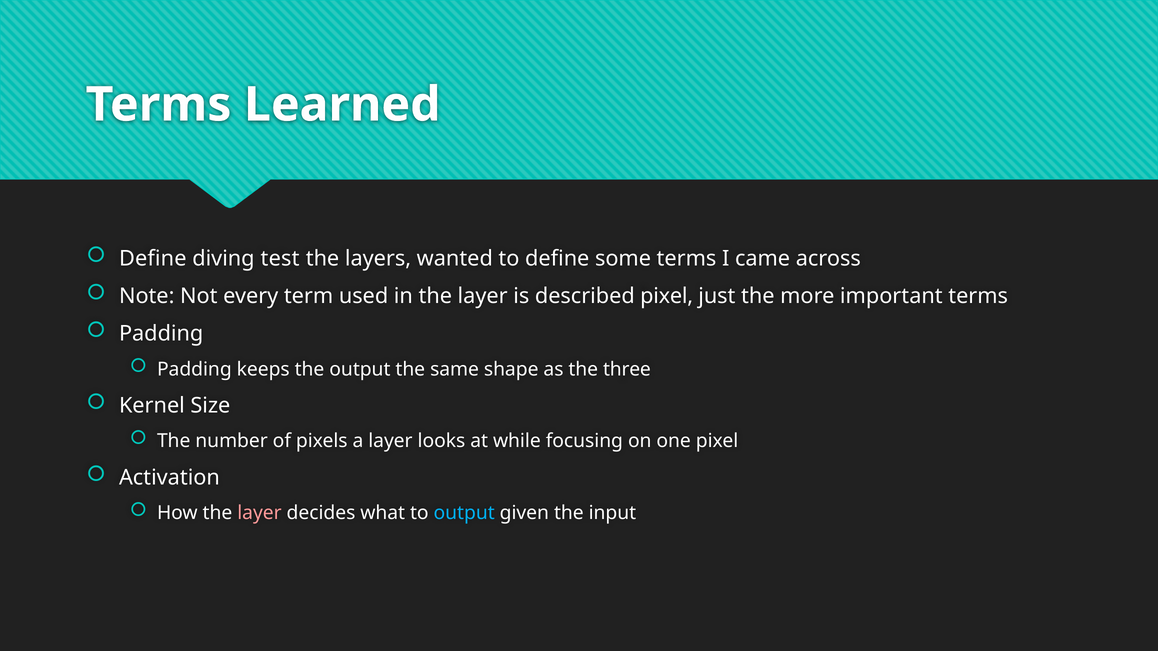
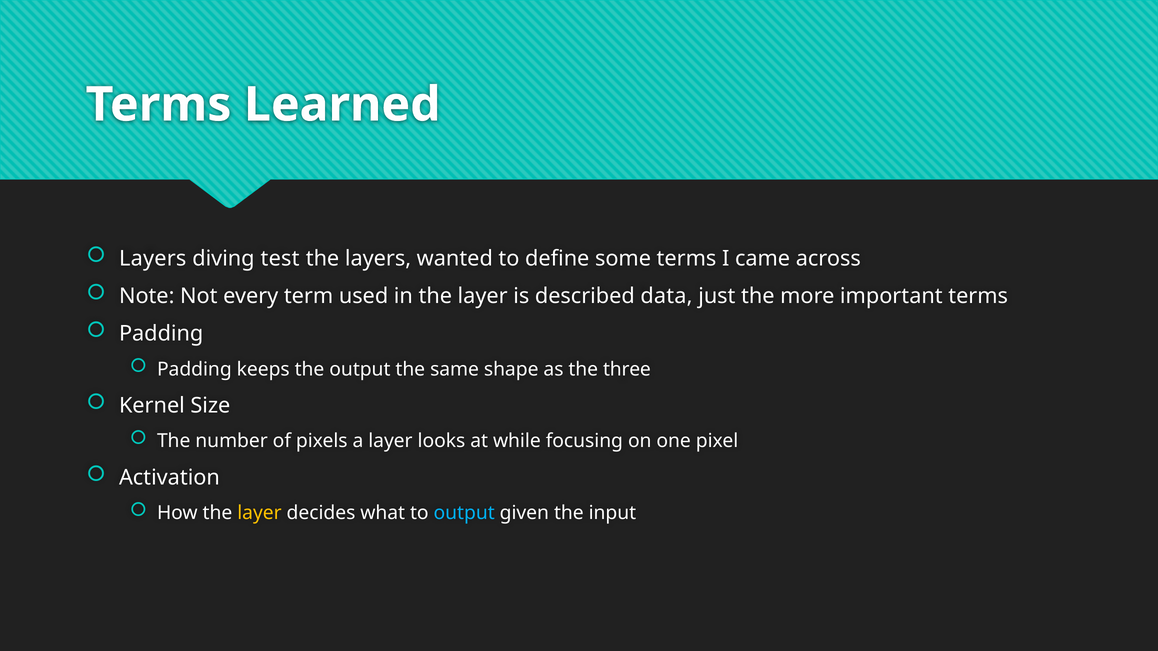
Define at (153, 259): Define -> Layers
described pixel: pixel -> data
layer at (259, 513) colour: pink -> yellow
